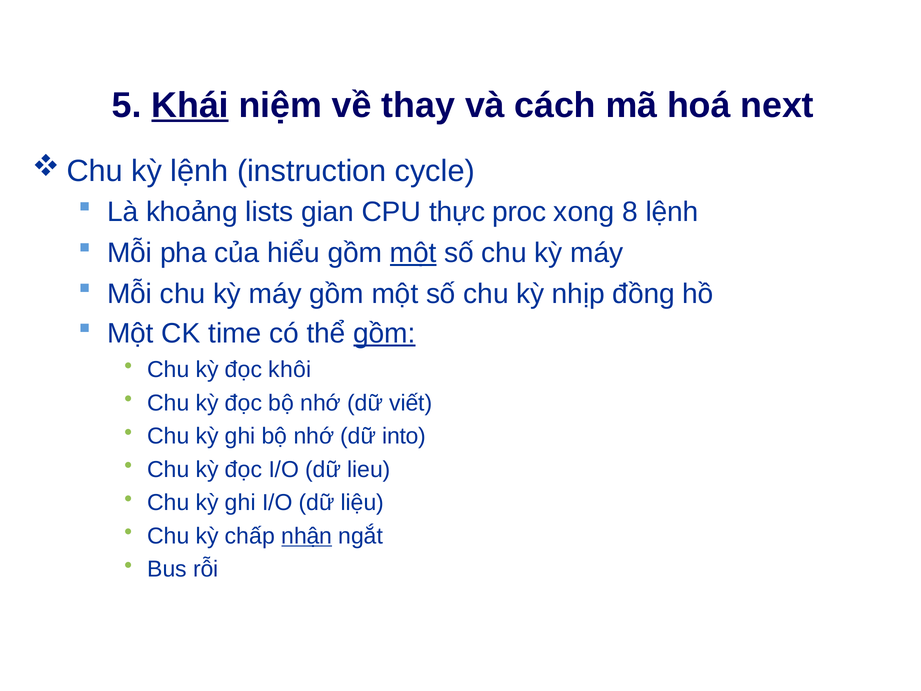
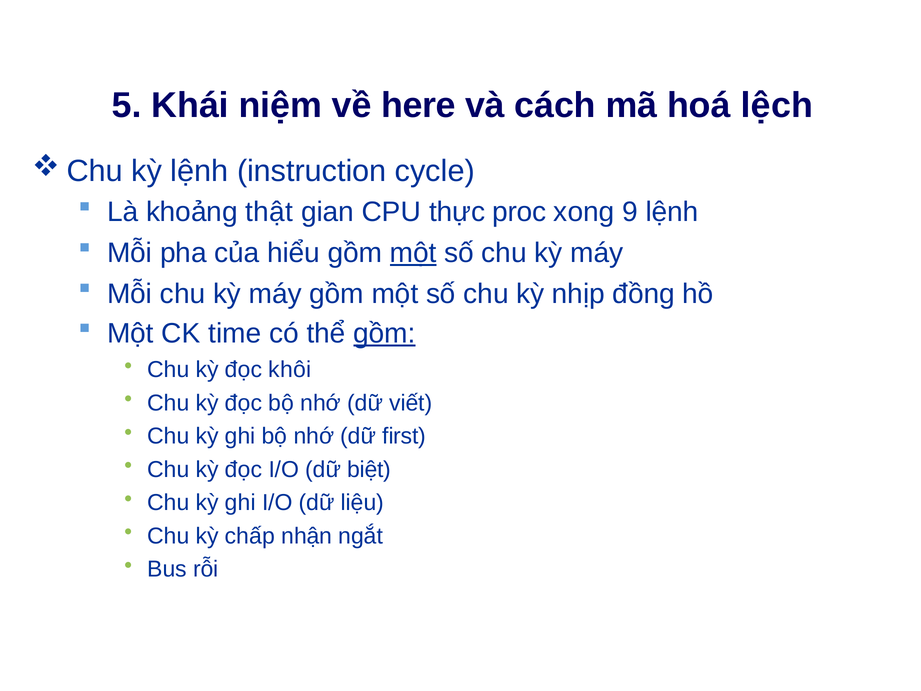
Khái underline: present -> none
thay: thay -> here
next: next -> lệch
lists: lists -> thật
8: 8 -> 9
into: into -> first
lieu: lieu -> biệt
nhận underline: present -> none
